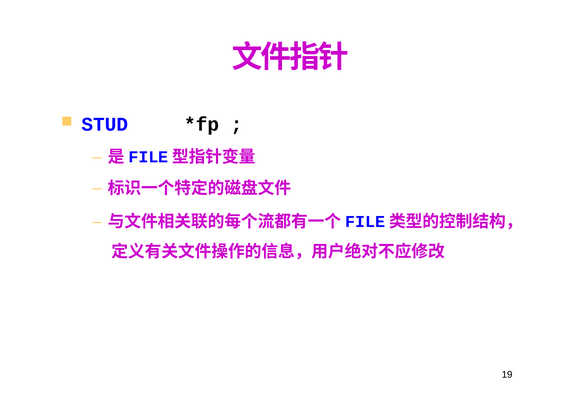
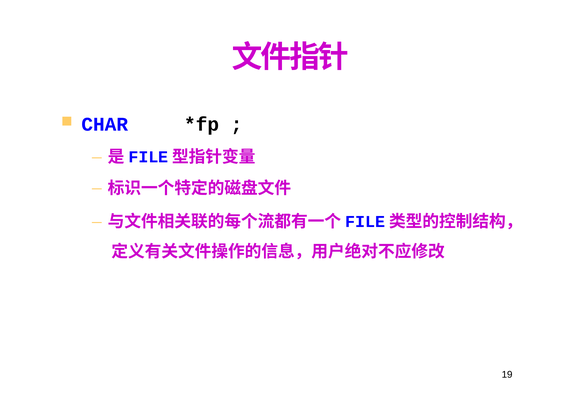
STUD: STUD -> CHAR
